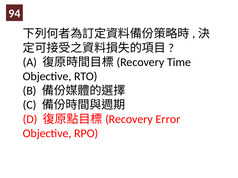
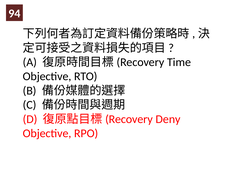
Error: Error -> Deny
